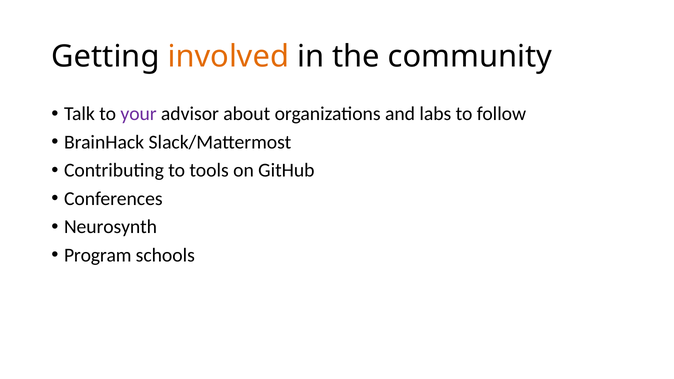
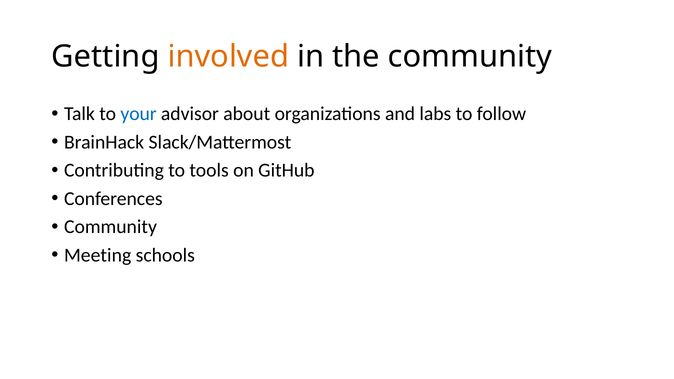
your colour: purple -> blue
Neurosynth at (111, 227): Neurosynth -> Community
Program: Program -> Meeting
